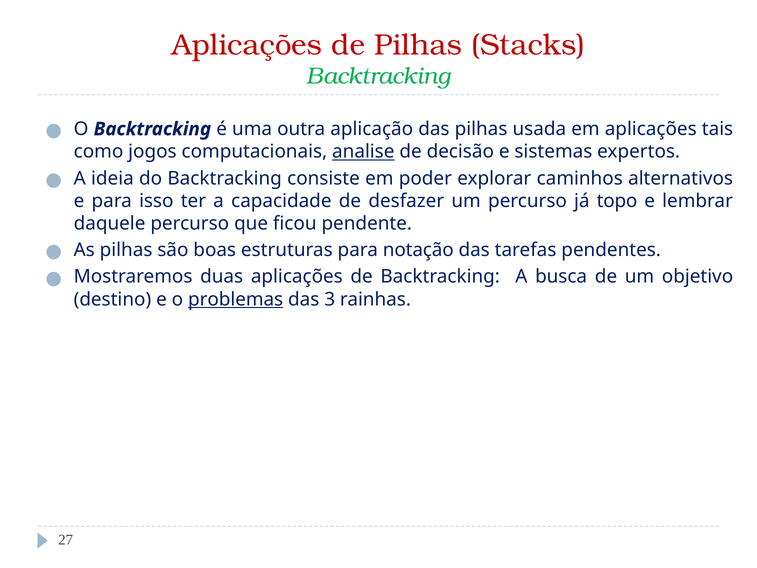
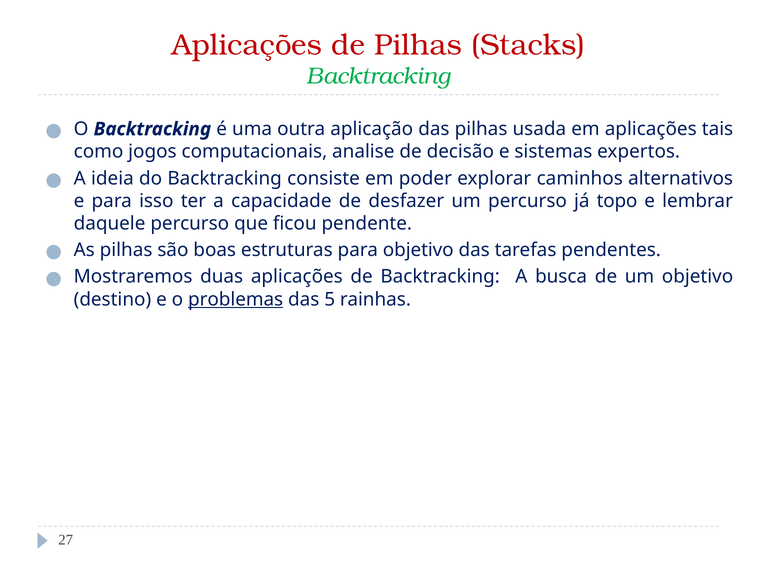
analise underline: present -> none
para notação: notação -> objetivo
3: 3 -> 5
